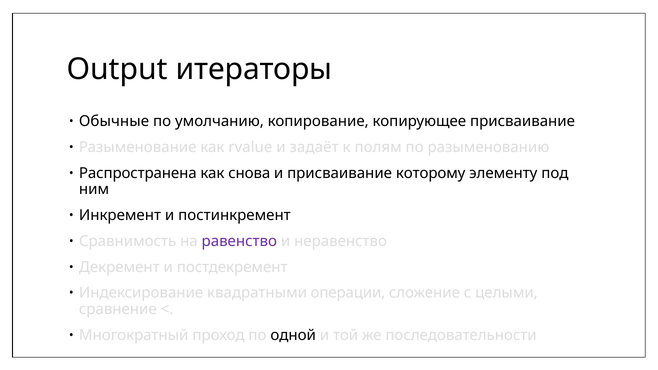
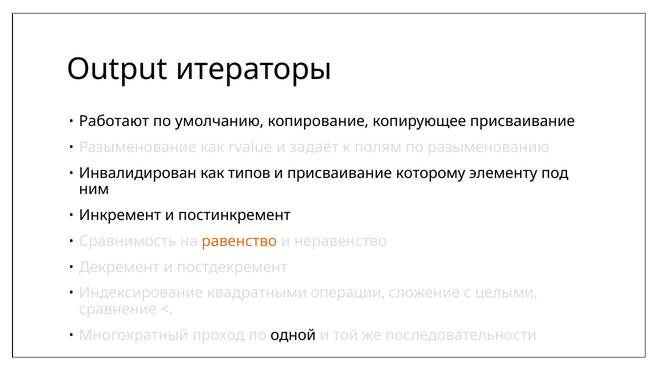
Обычные: Обычные -> Работают
Распространена: Распространена -> Инвалидирован
снова: снова -> типов
равенство colour: purple -> orange
